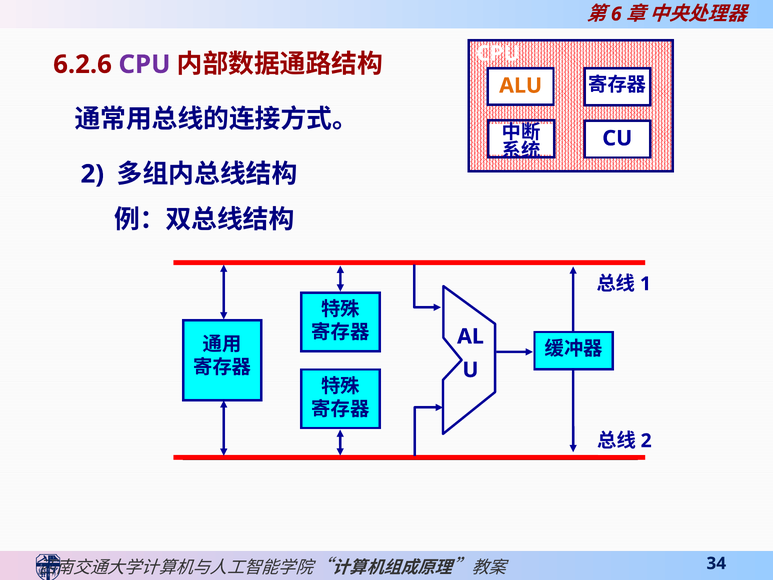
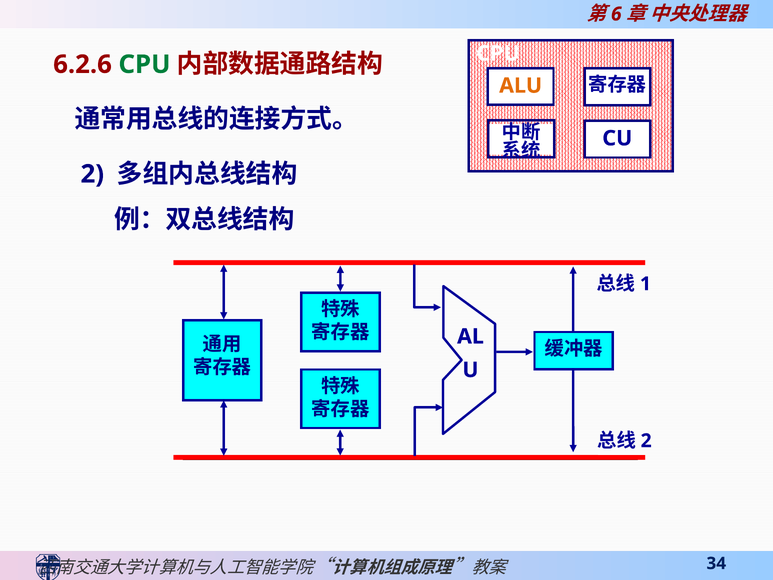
CPU at (145, 64) colour: purple -> green
